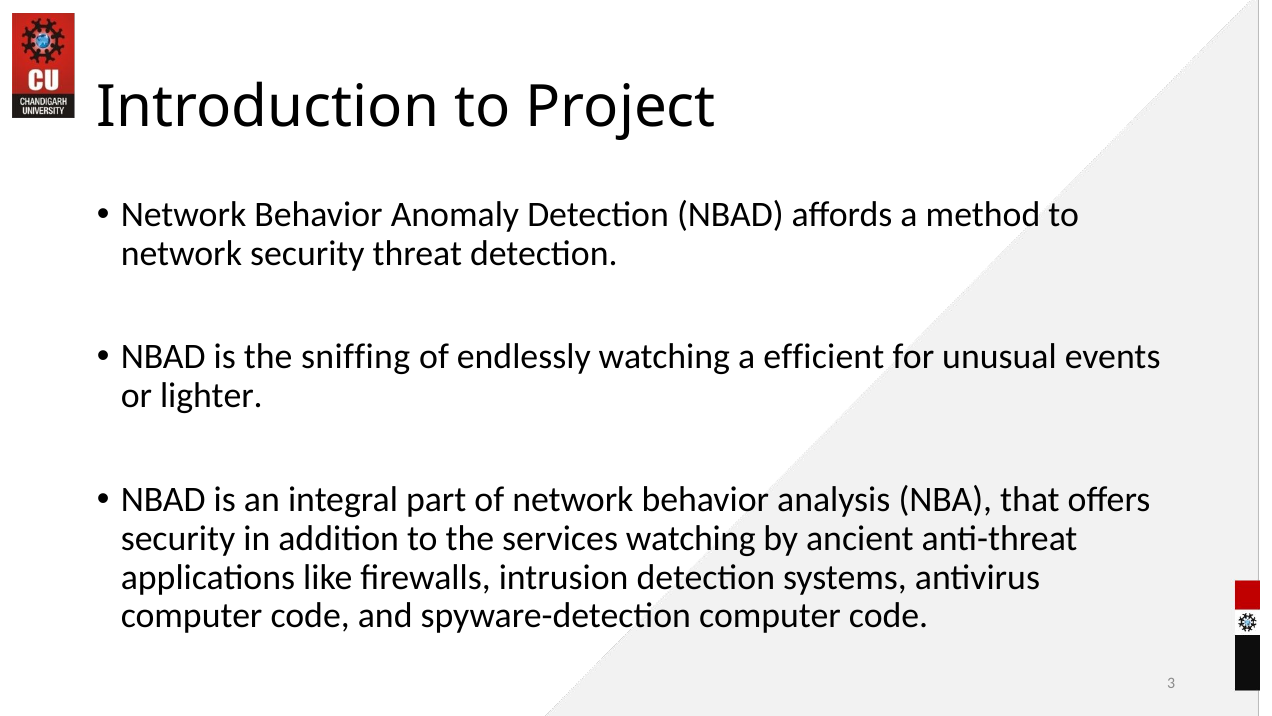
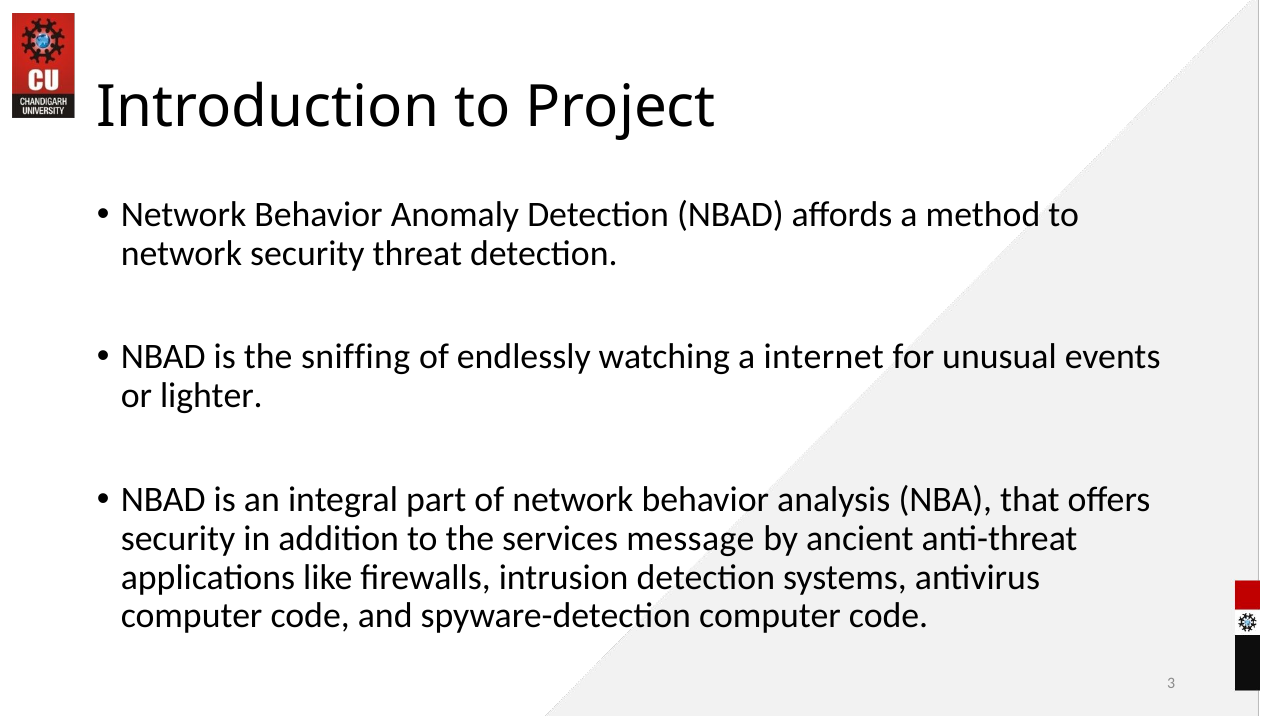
efficient: efficient -> internet
services watching: watching -> message
